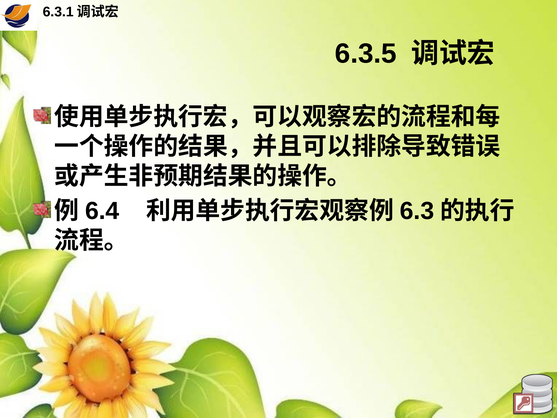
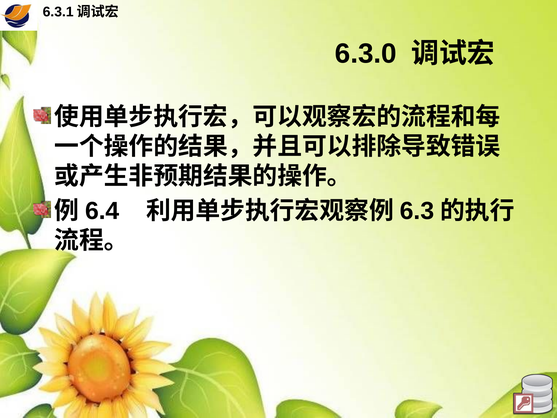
6.3.5: 6.3.5 -> 6.3.0
